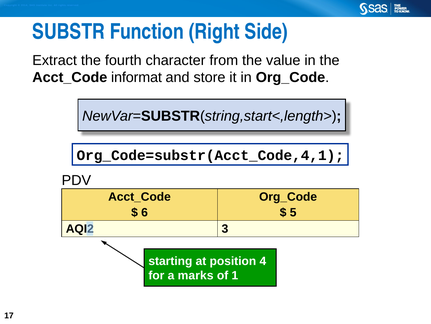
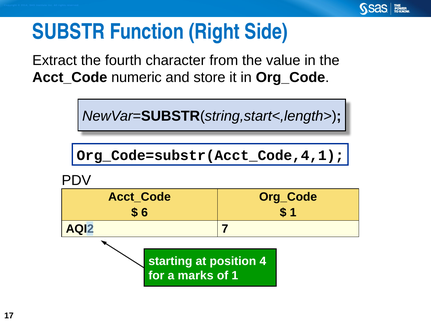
informat: informat -> numeric
5 at (293, 212): 5 -> 1
3: 3 -> 7
